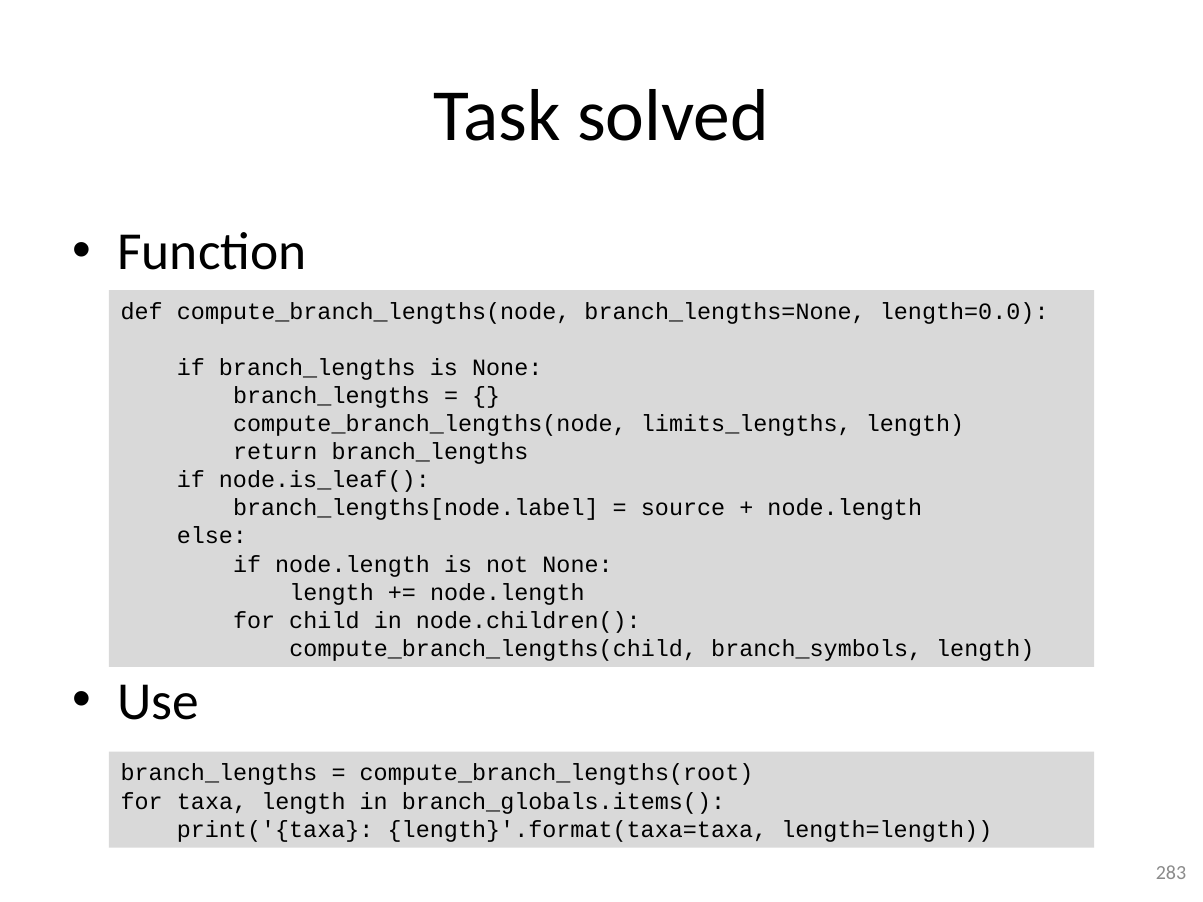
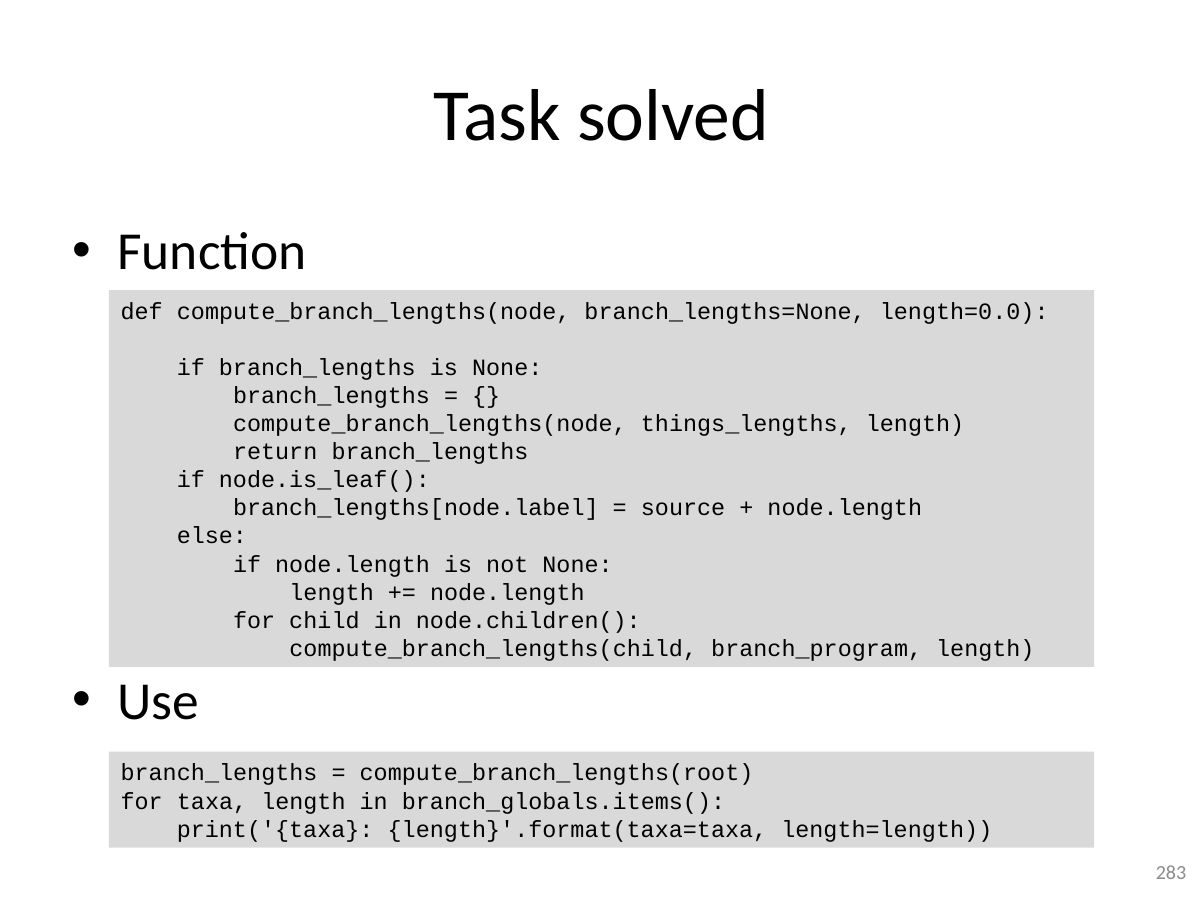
limits_lengths: limits_lengths -> things_lengths
branch_symbols: branch_symbols -> branch_program
